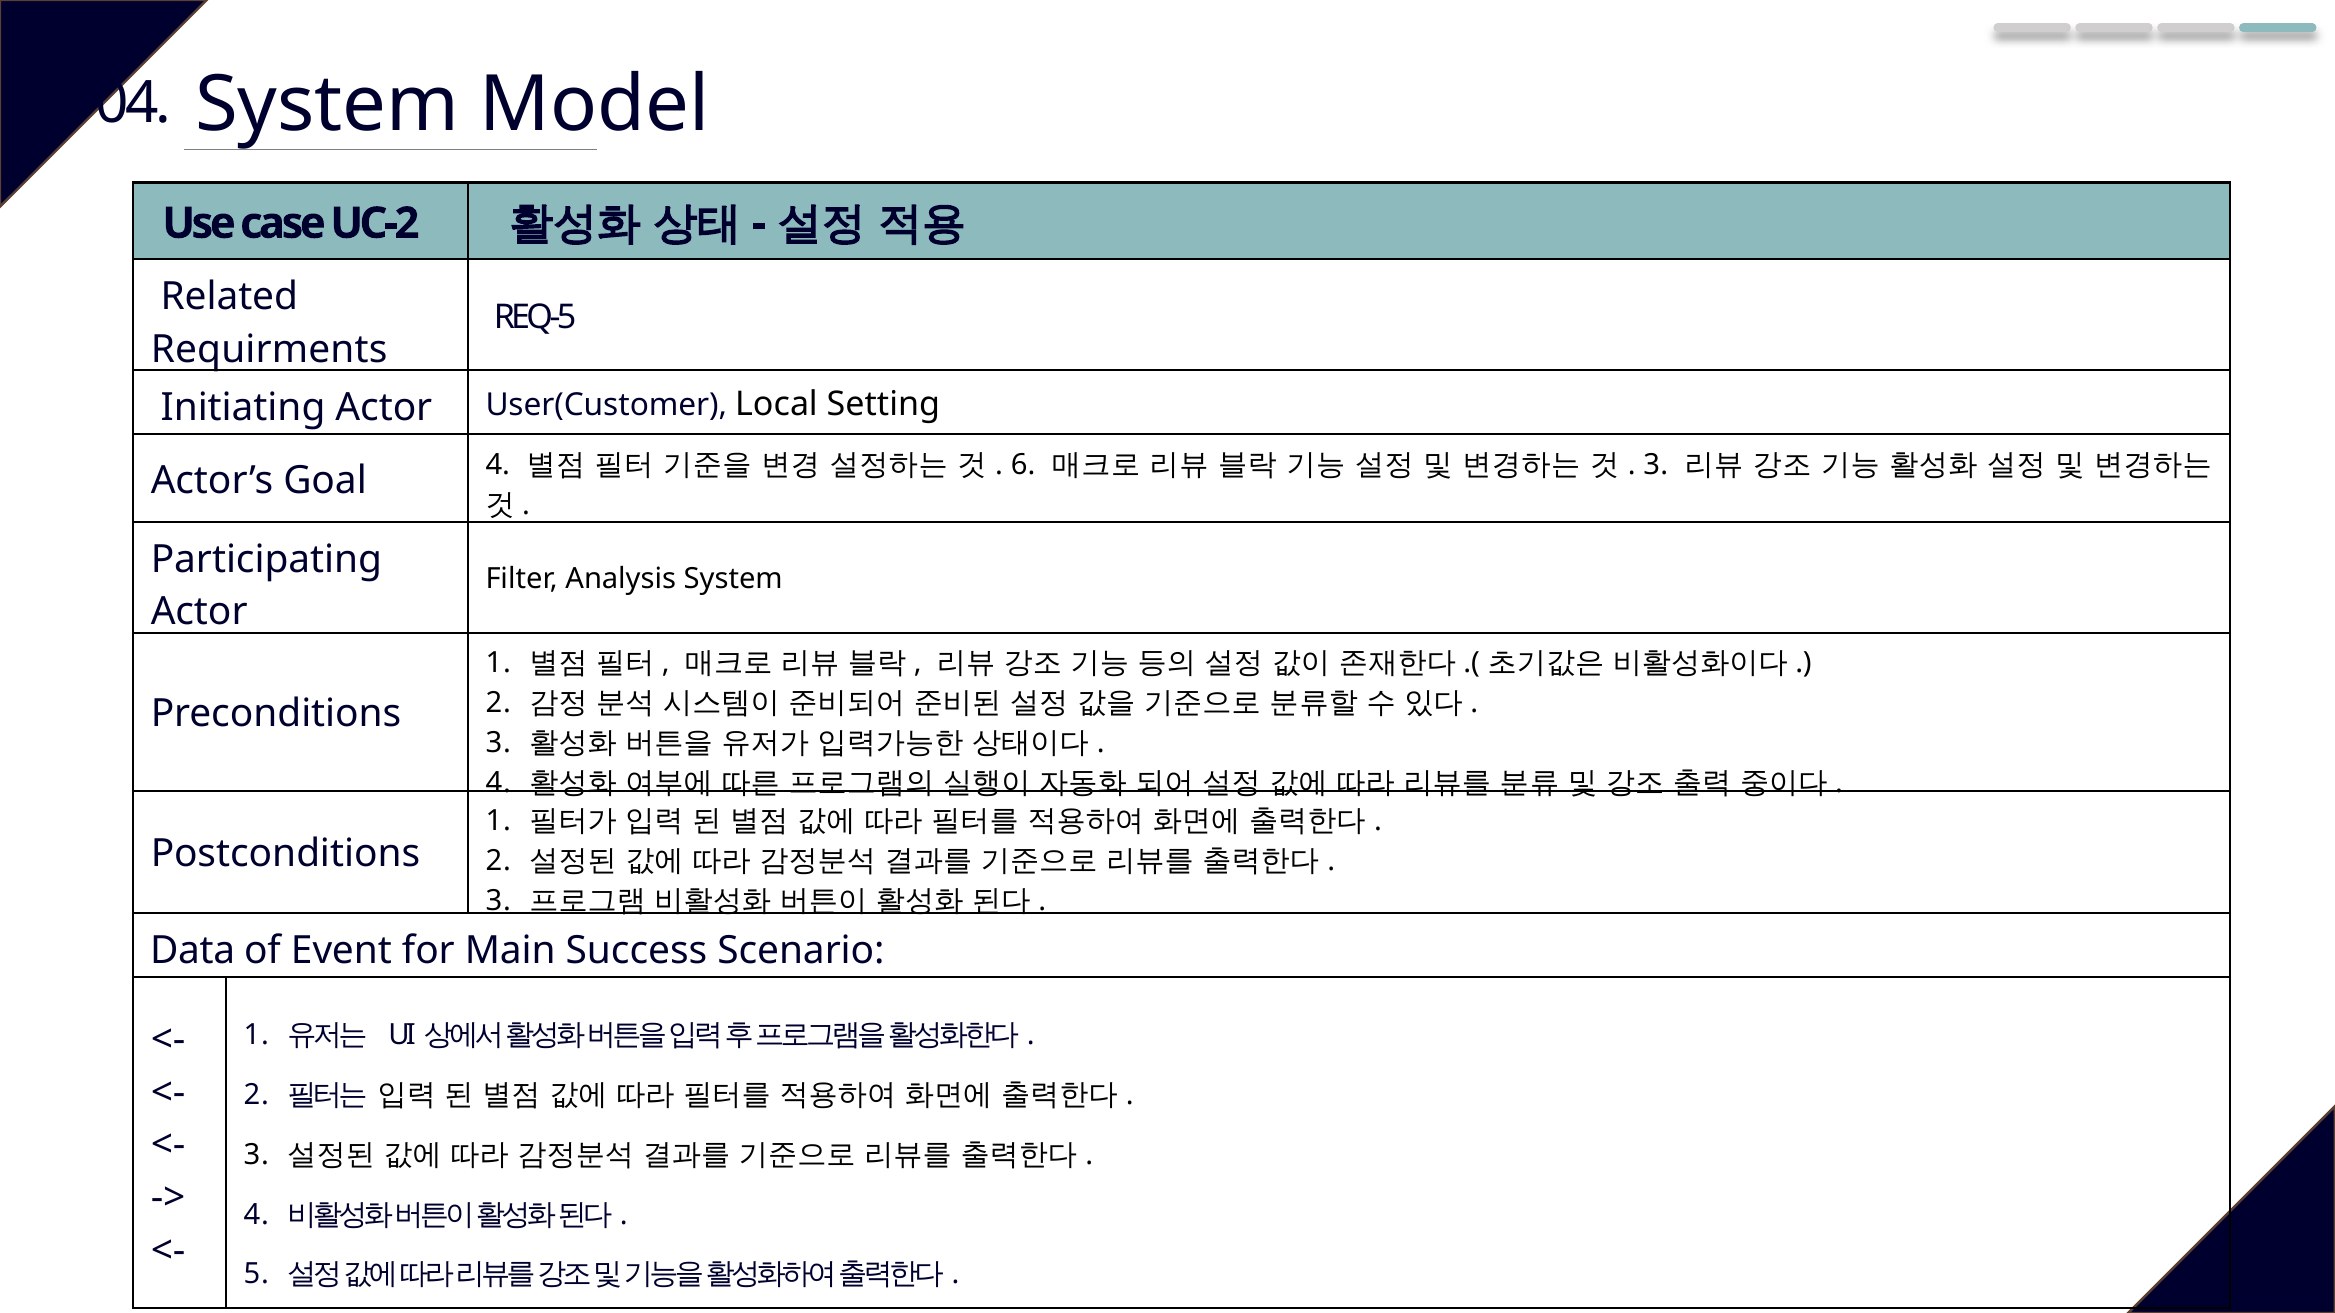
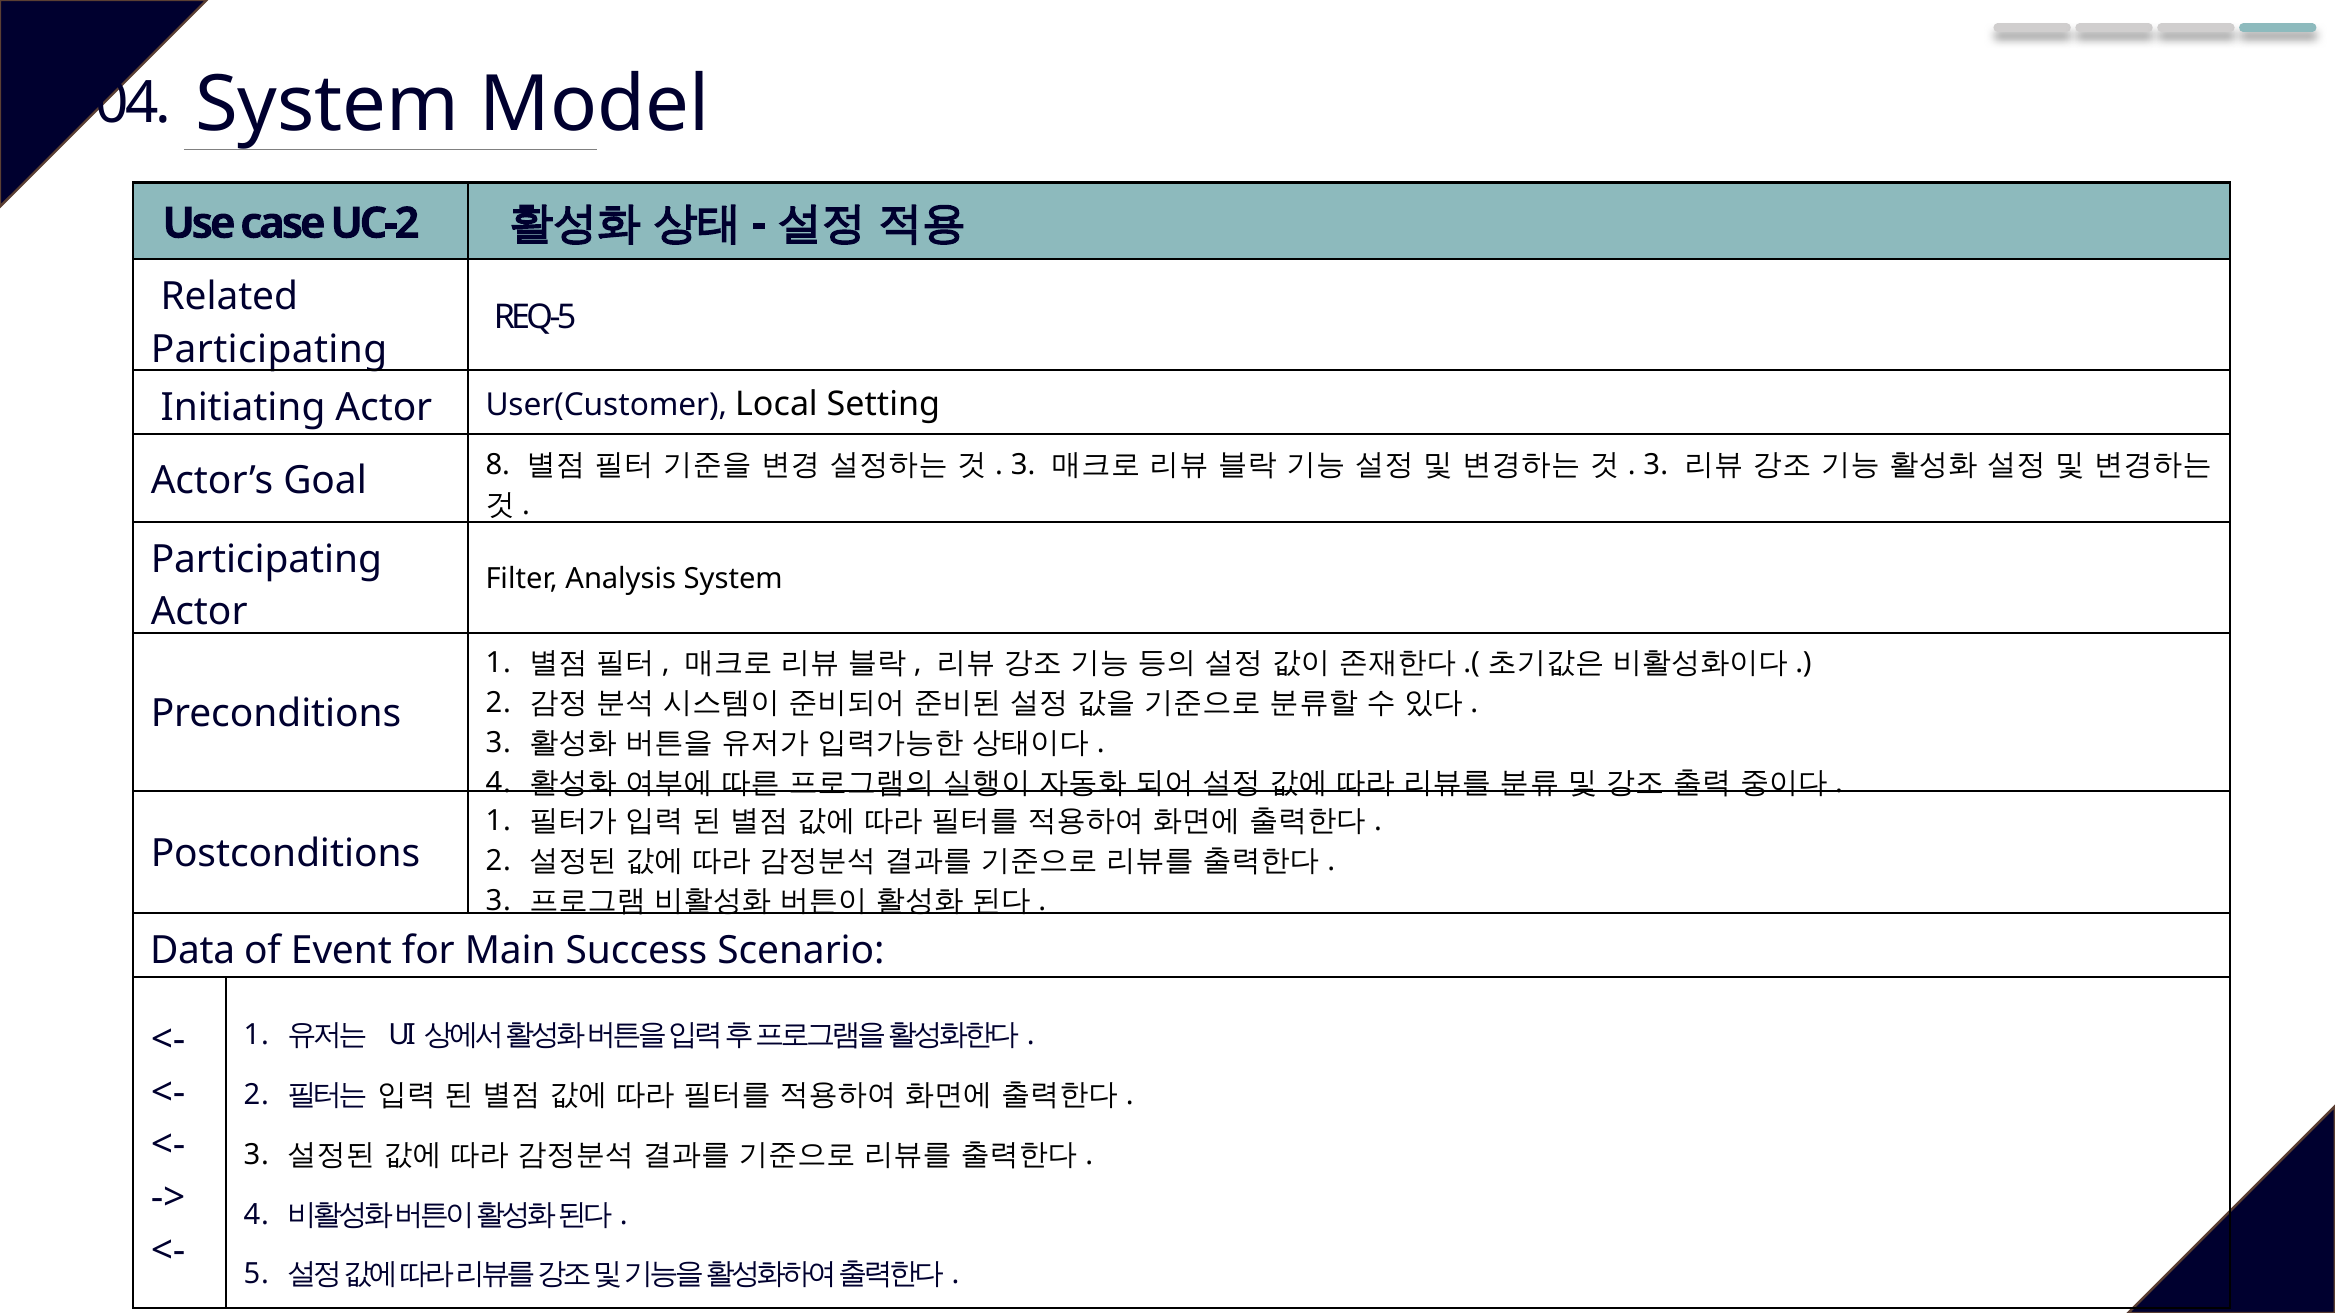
Requirments at (269, 349): Requirments -> Participating
Goal 4: 4 -> 8
6 at (1023, 465): 6 -> 3
